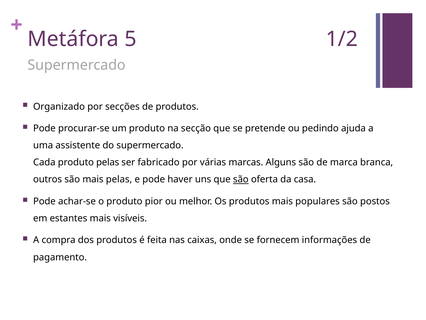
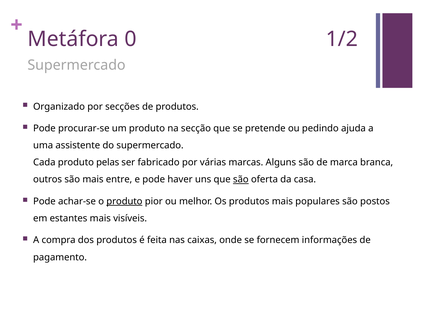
5: 5 -> 0
mais pelas: pelas -> entre
produto at (124, 201) underline: none -> present
